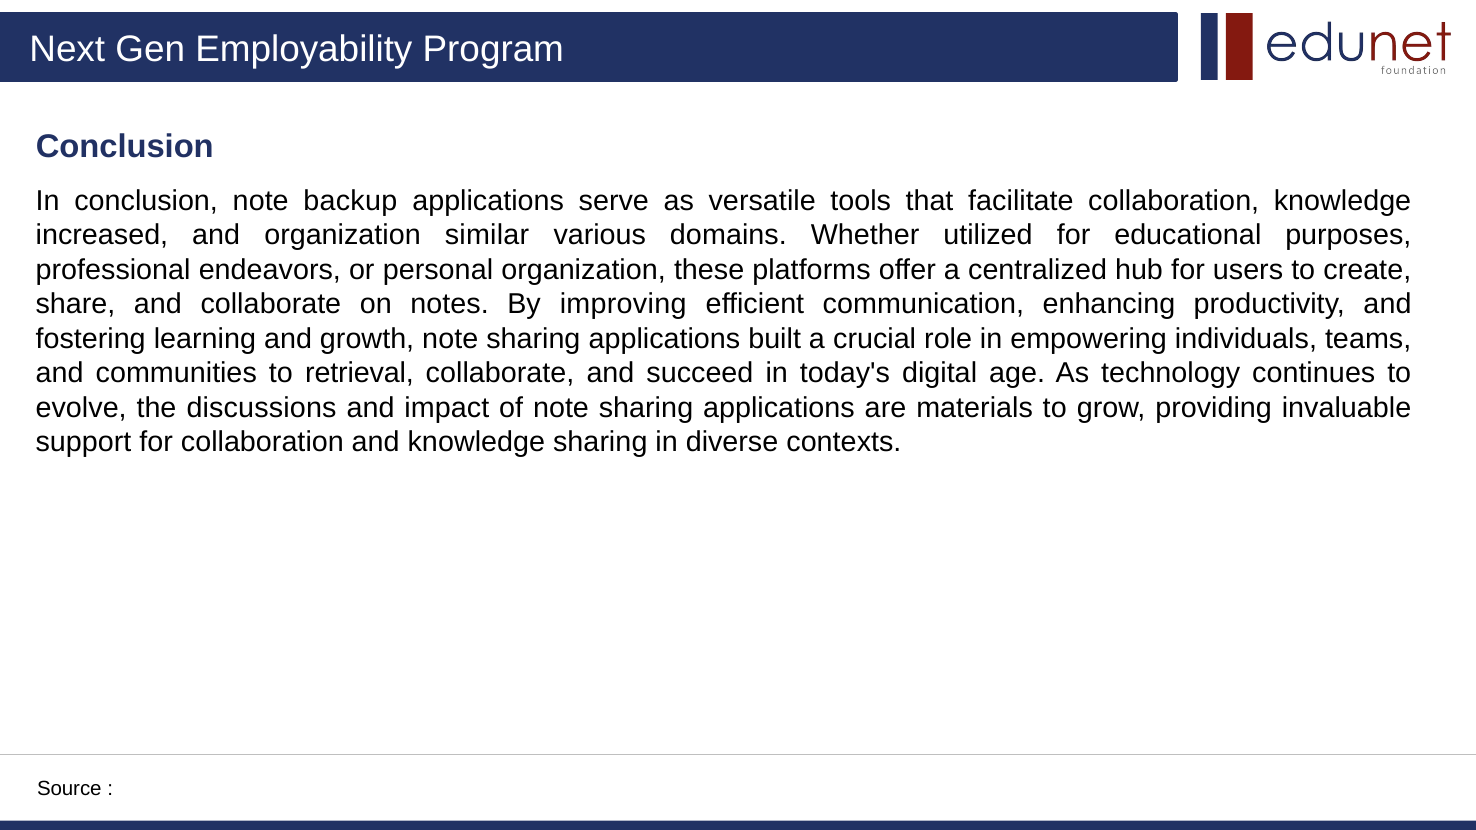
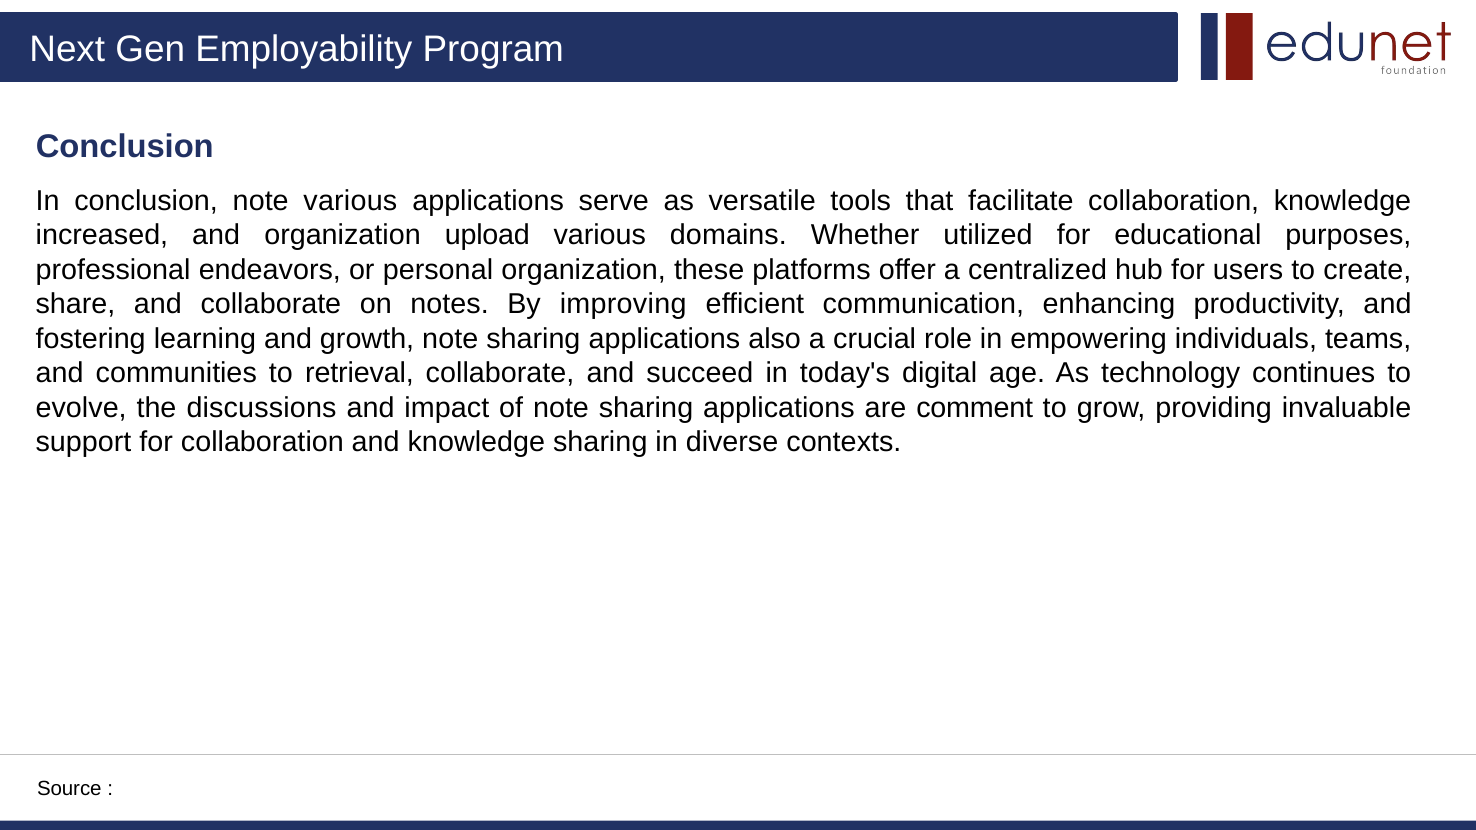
note backup: backup -> various
similar: similar -> upload
built: built -> also
materials: materials -> comment
